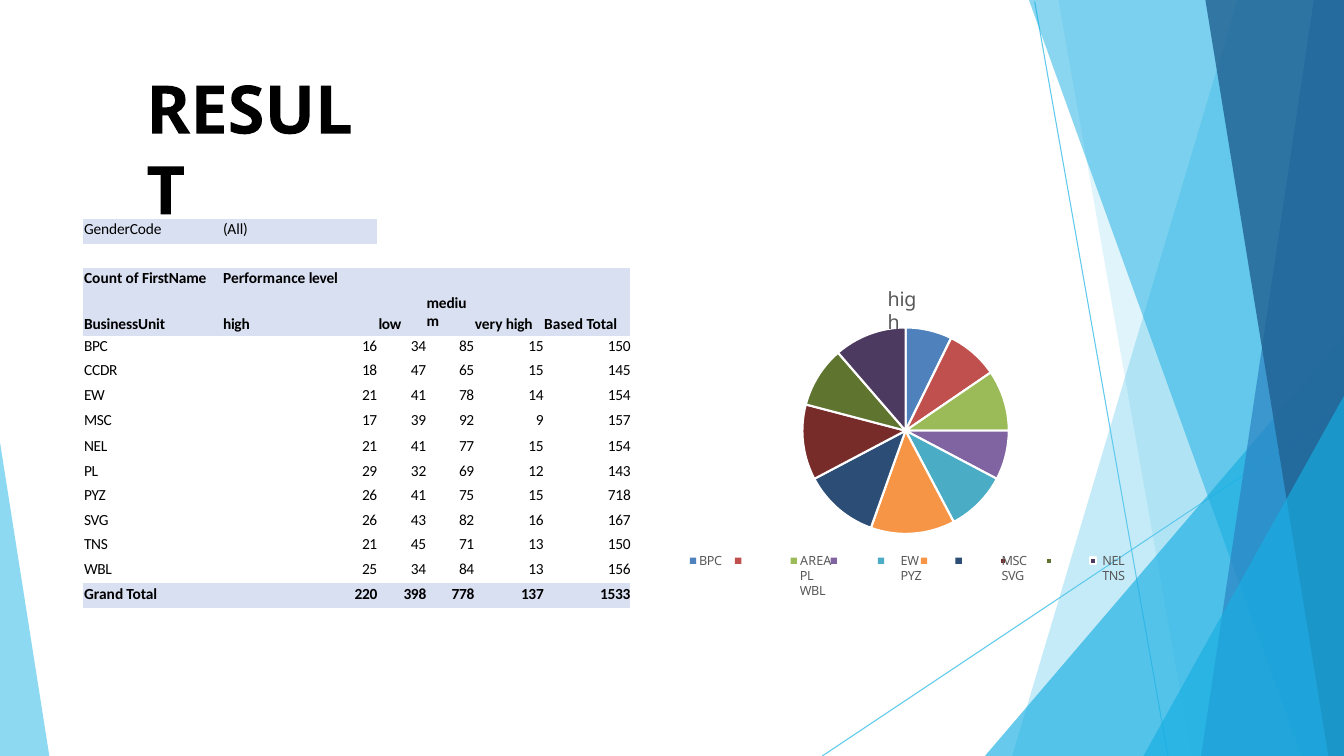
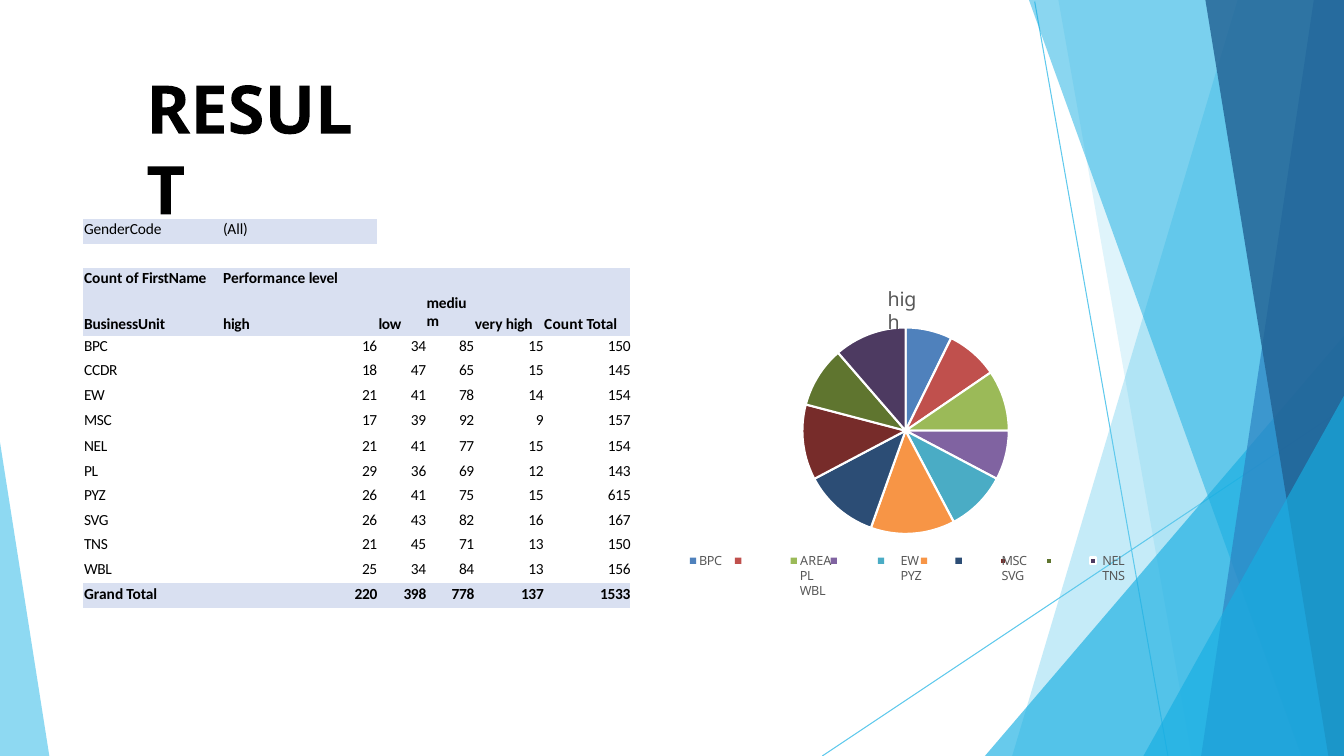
high Based: Based -> Count
32: 32 -> 36
718: 718 -> 615
